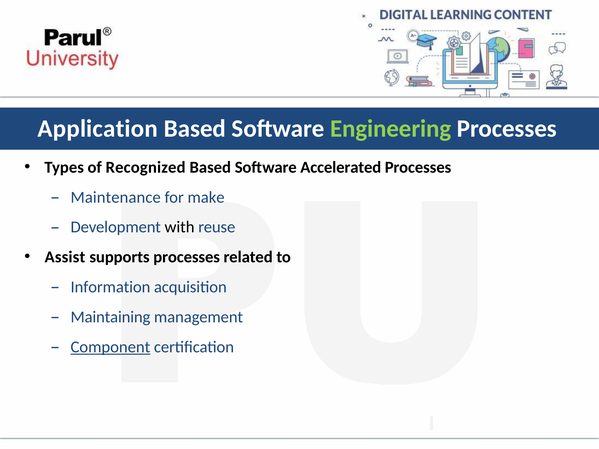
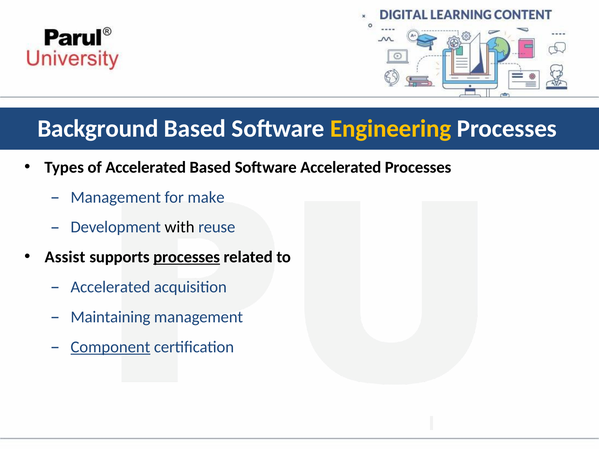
Application: Application -> Background
Engineering colour: light green -> yellow
of Recognized: Recognized -> Accelerated
Maintenance at (116, 197): Maintenance -> Management
processes at (187, 257) underline: none -> present
Information at (110, 287): Information -> Accelerated
